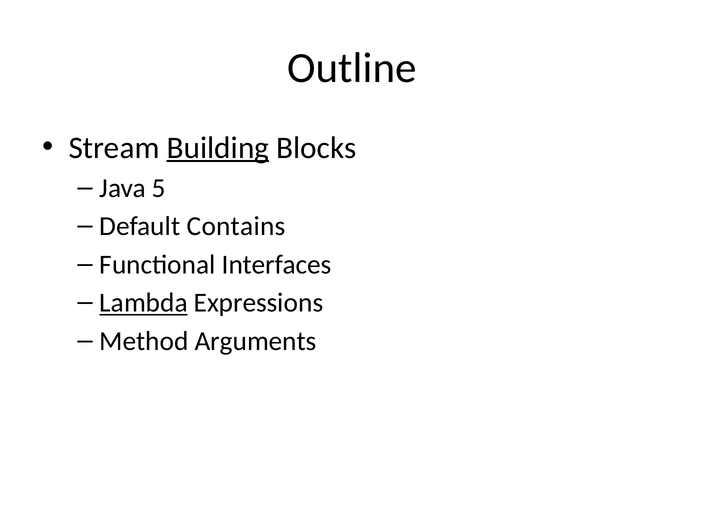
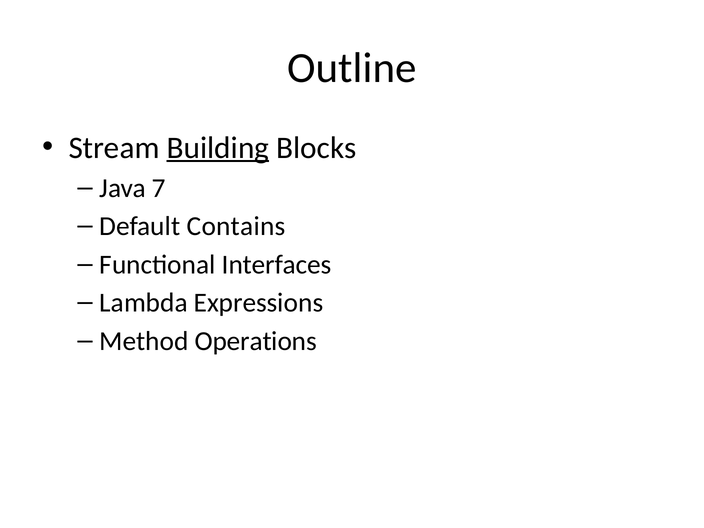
5: 5 -> 7
Lambda underline: present -> none
Arguments: Arguments -> Operations
